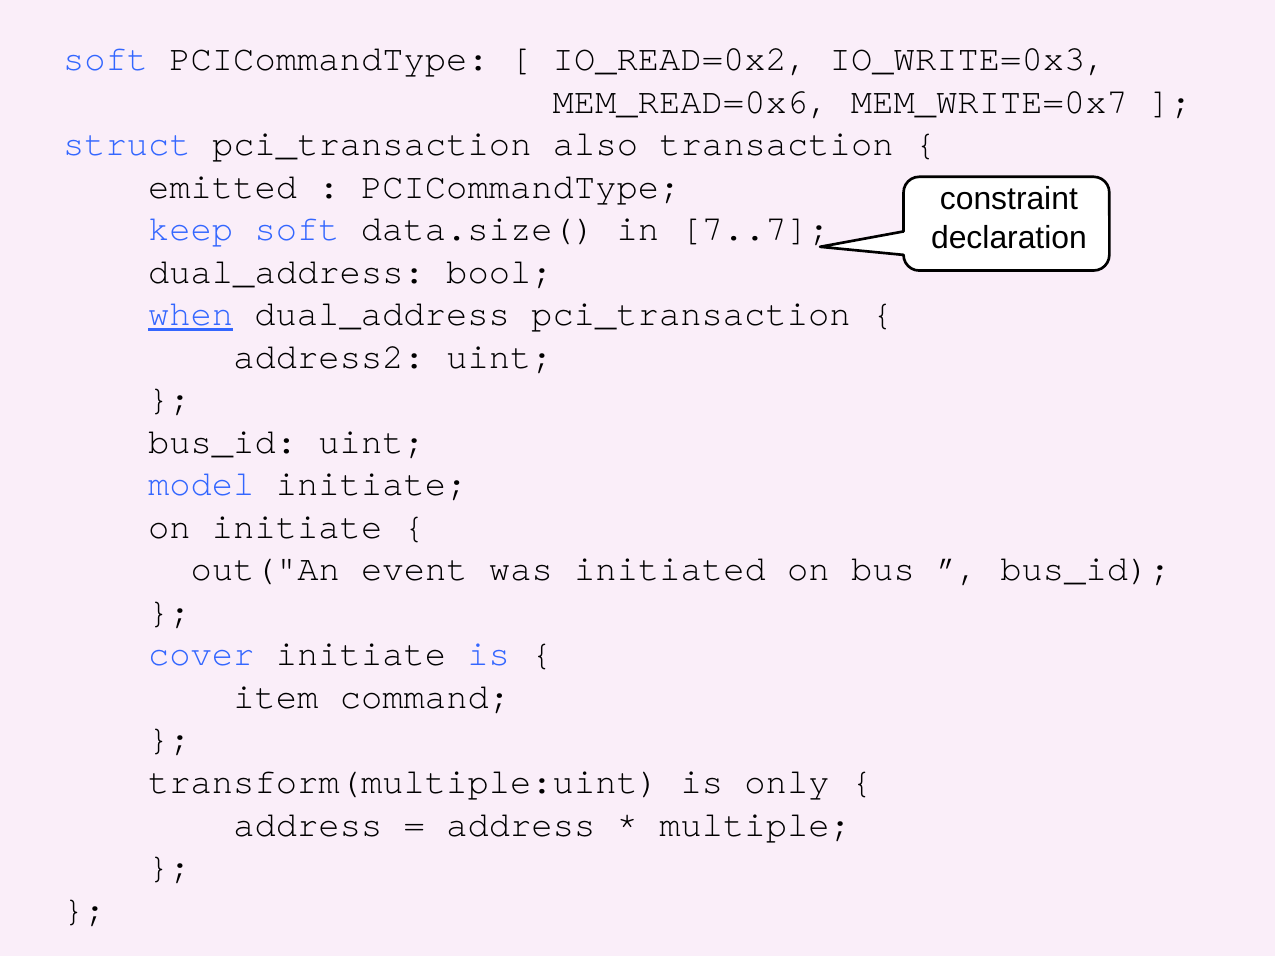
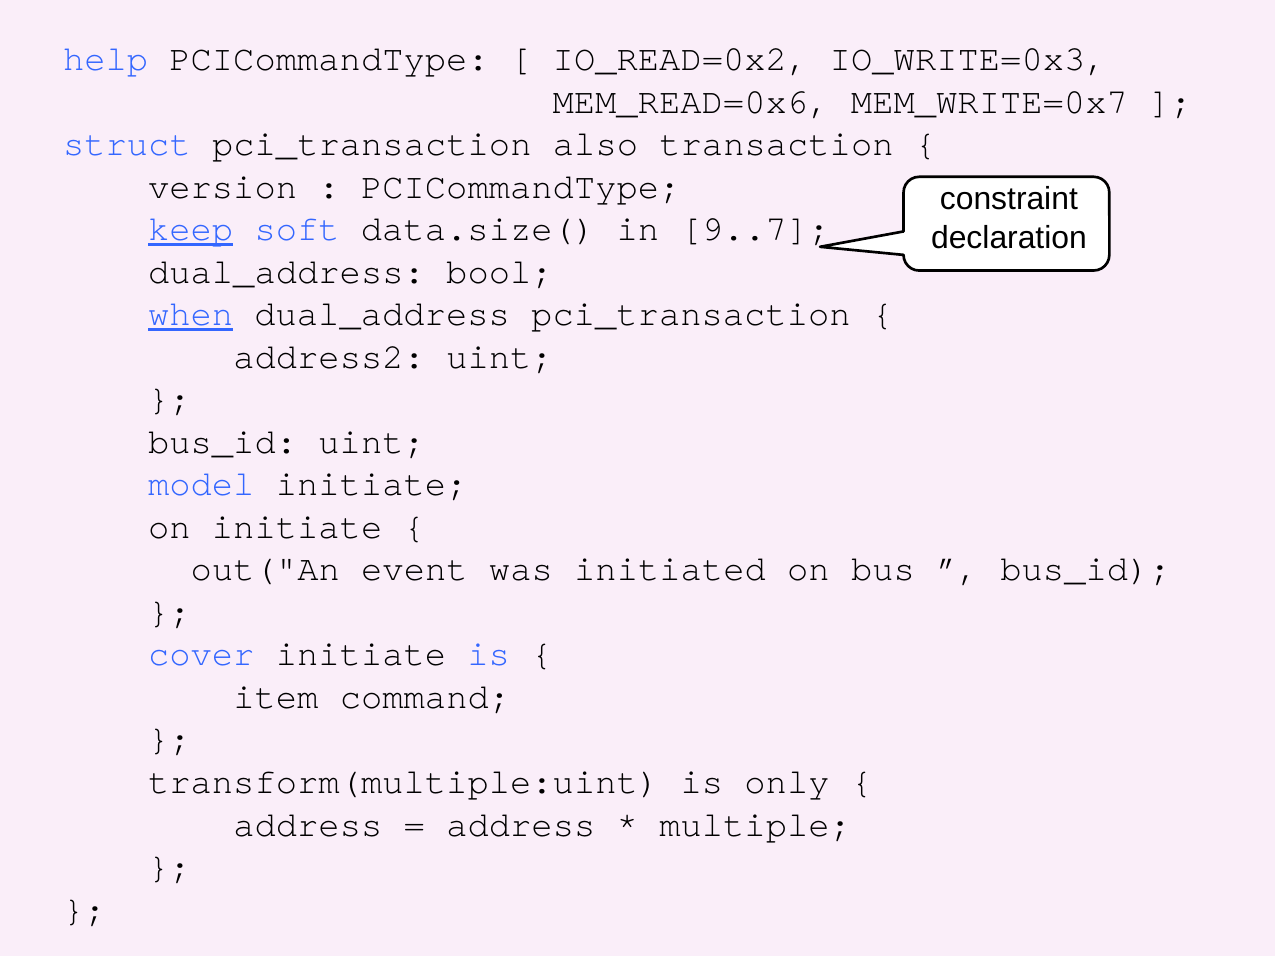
soft at (106, 59): soft -> help
emitted: emitted -> version
keep underline: none -> present
7..7: 7..7 -> 9..7
